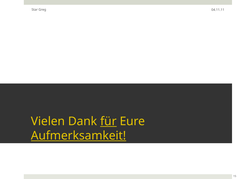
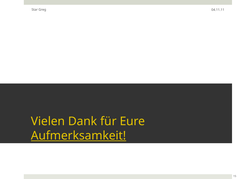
für underline: present -> none
